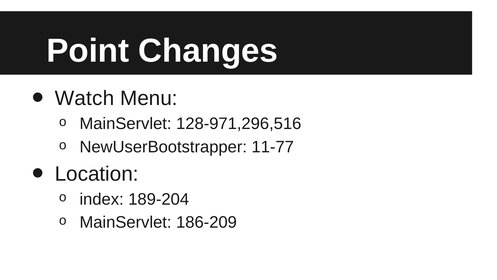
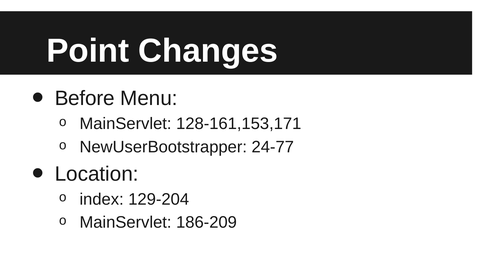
Watch: Watch -> Before
128-971,296,516: 128-971,296,516 -> 128-161,153,171
11-77: 11-77 -> 24-77
189-204: 189-204 -> 129-204
